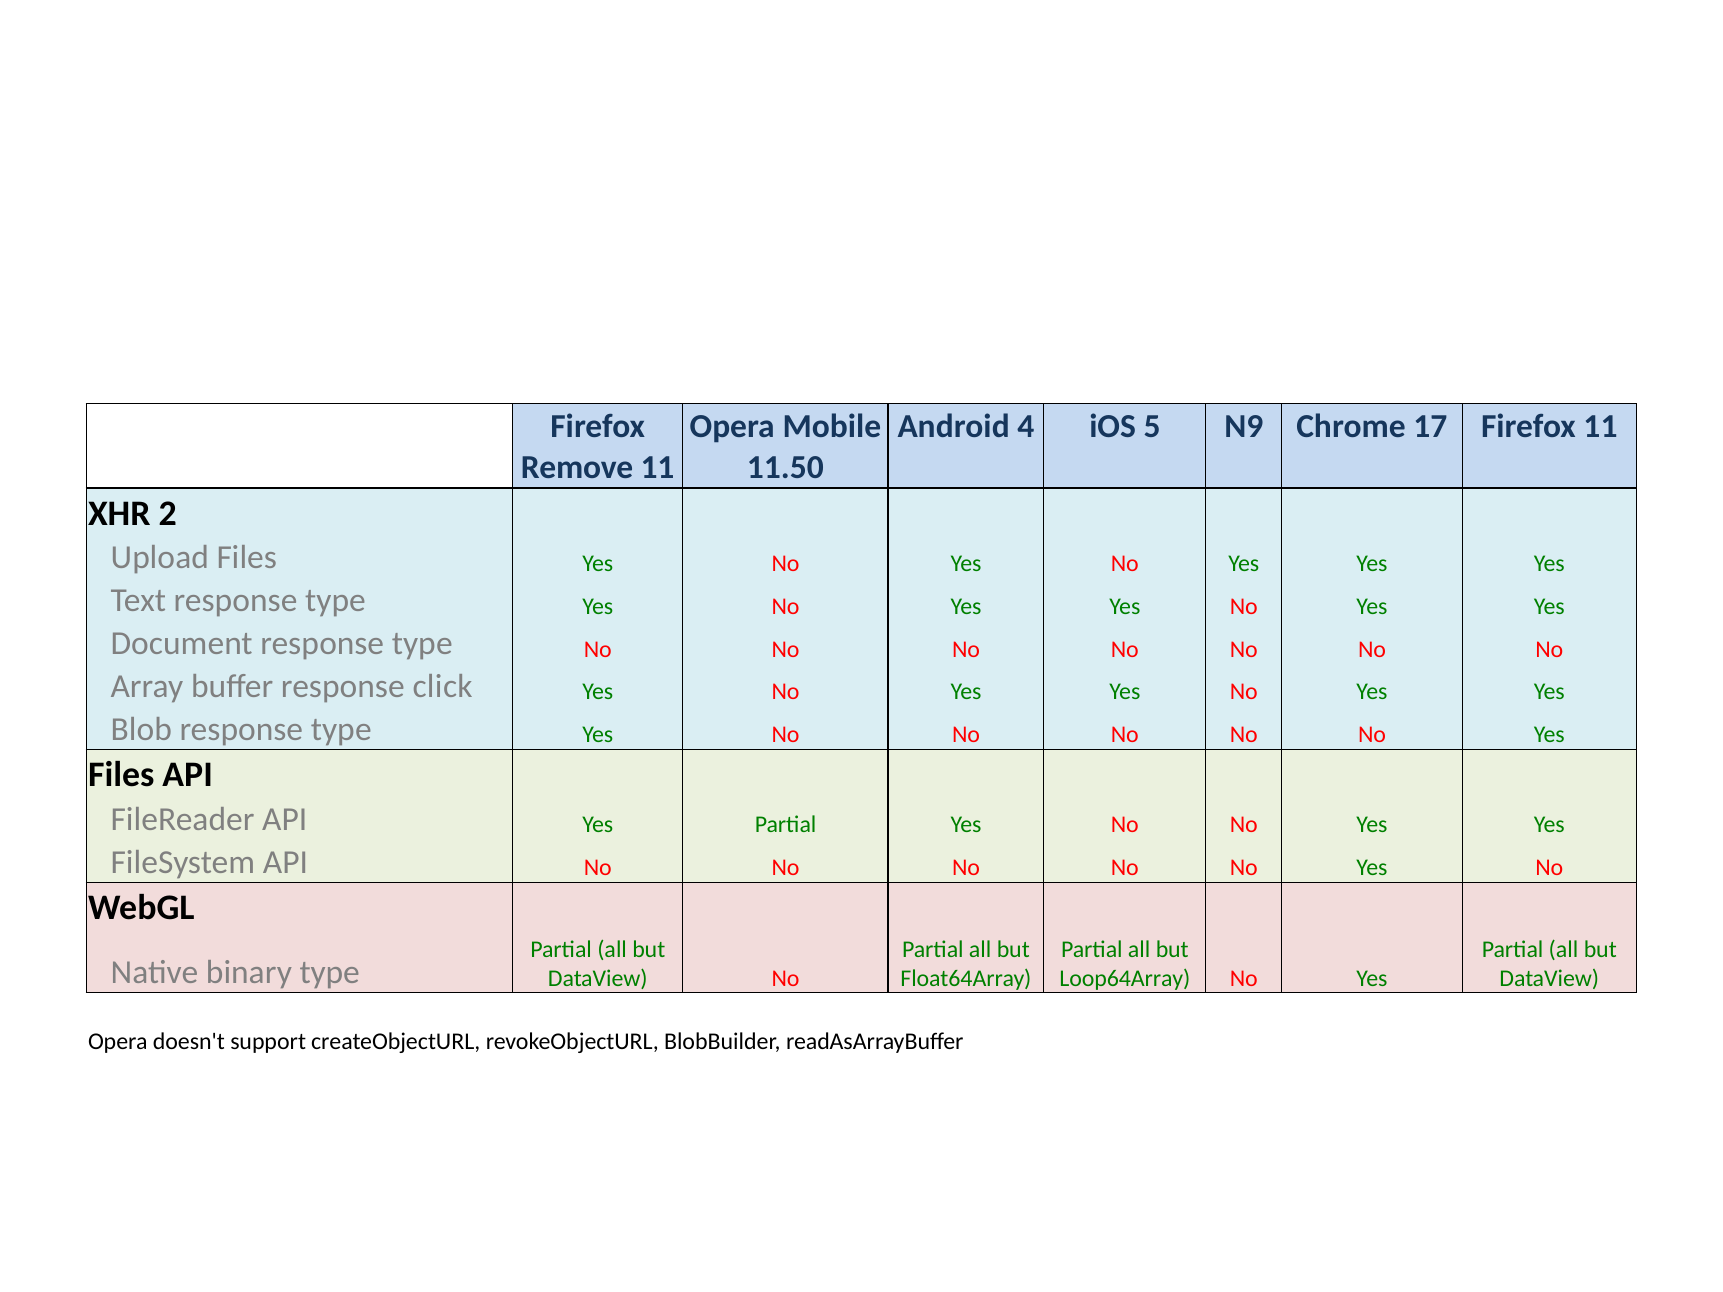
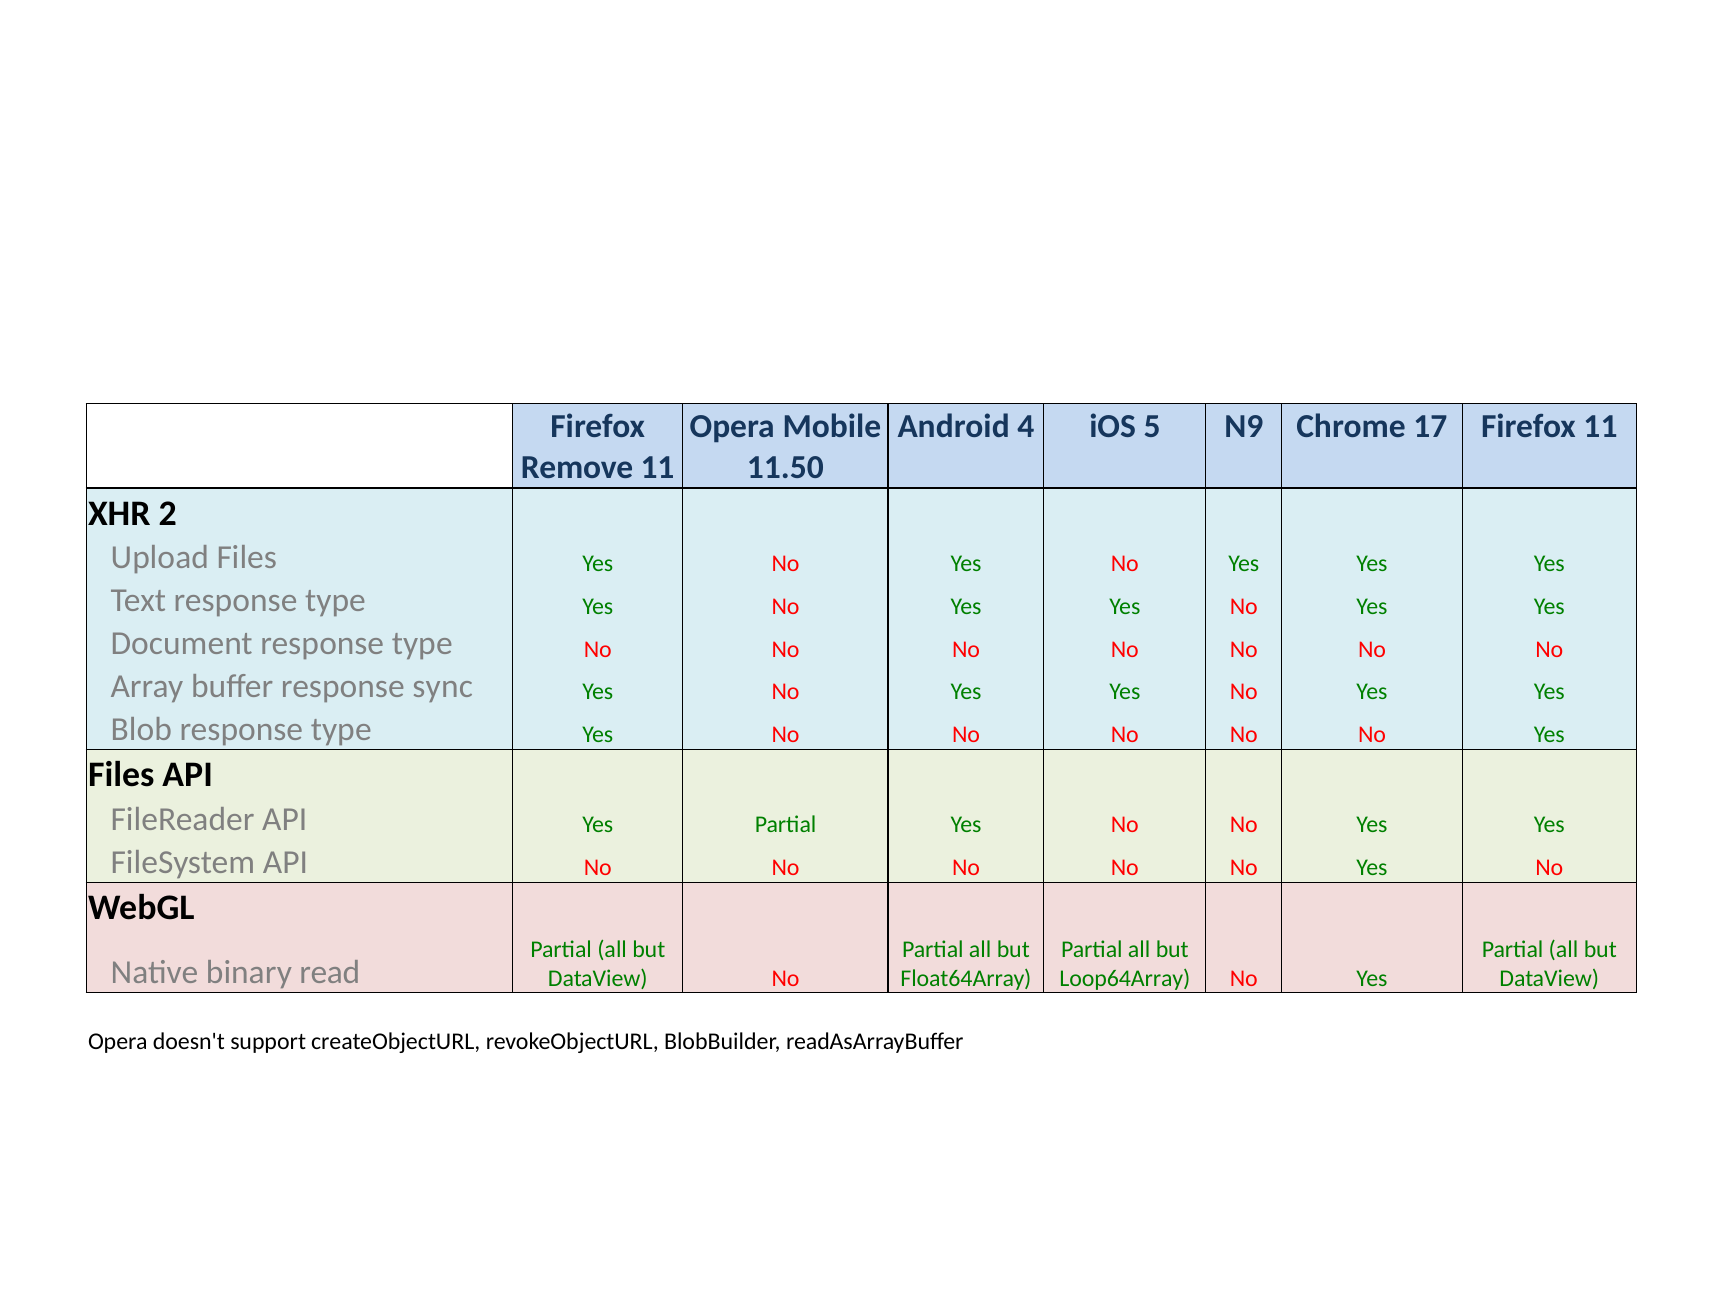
click: click -> sync
binary type: type -> read
